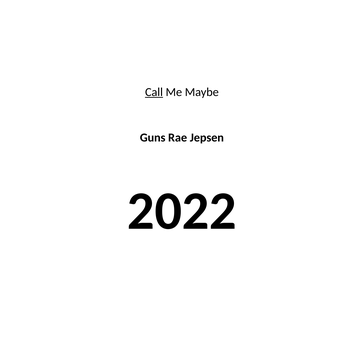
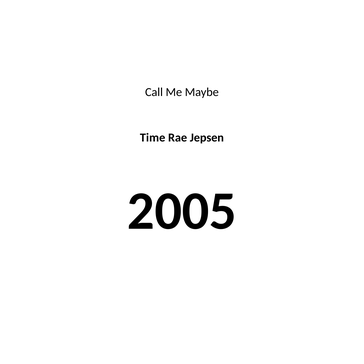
Call underline: present -> none
Guns: Guns -> Time
2022: 2022 -> 2005
